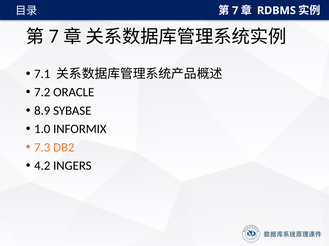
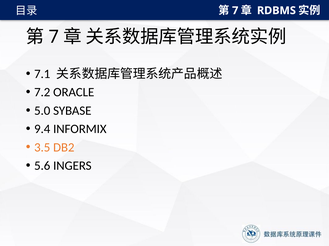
8.9: 8.9 -> 5.0
1.0: 1.0 -> 9.4
7.3: 7.3 -> 3.5
4.2: 4.2 -> 5.6
